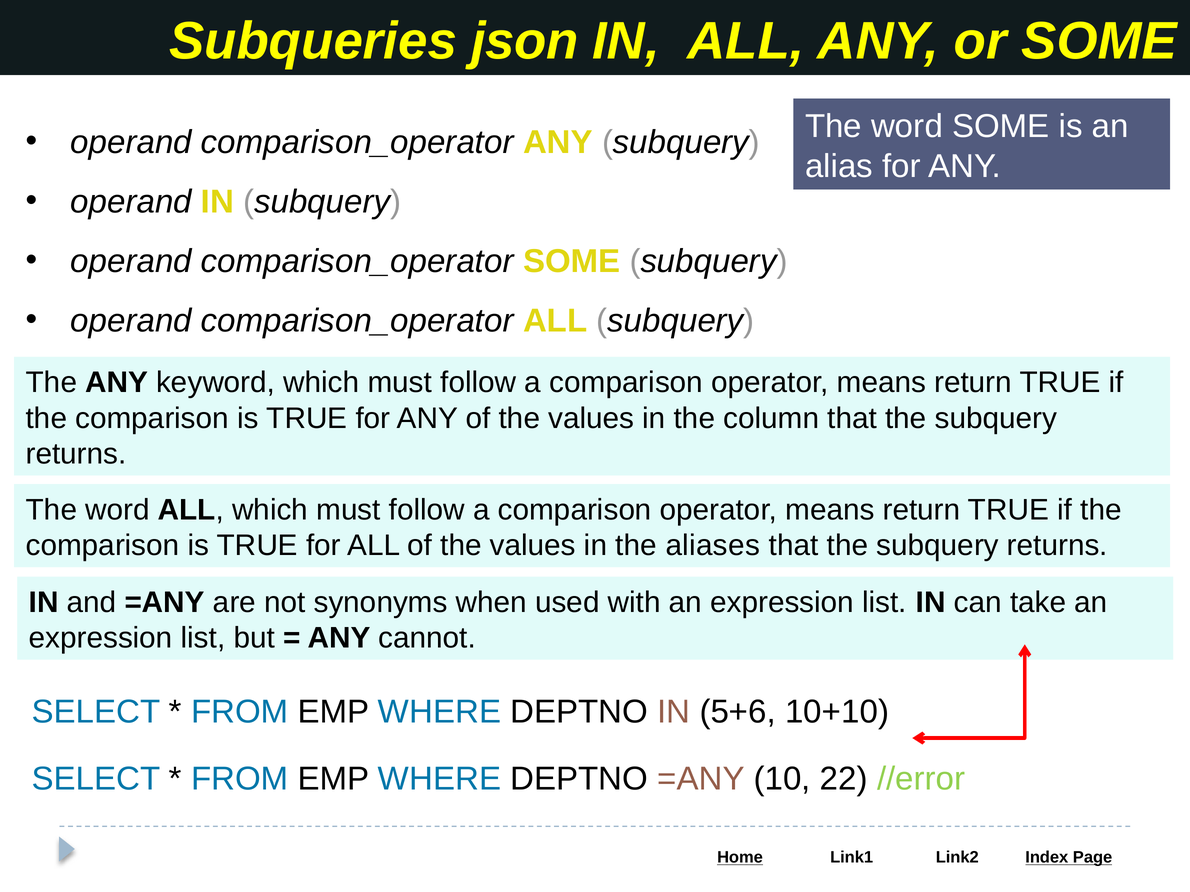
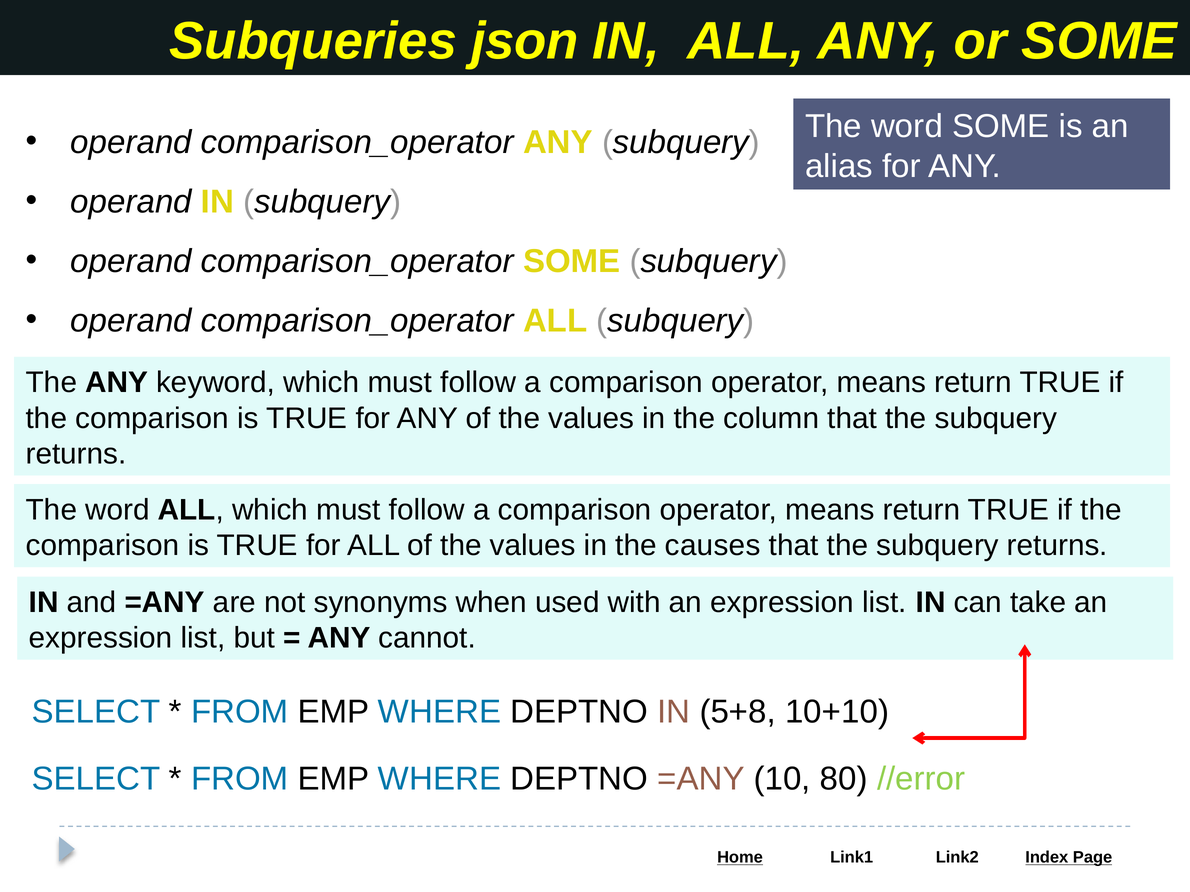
aliases: aliases -> causes
5+6: 5+6 -> 5+8
22: 22 -> 80
